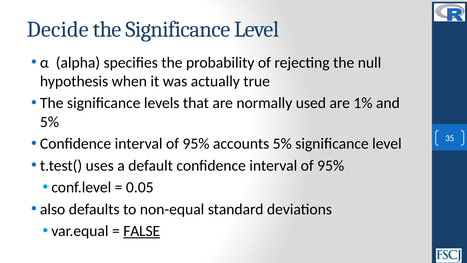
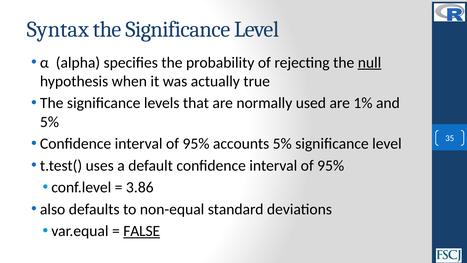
Decide: Decide -> Syntax
null underline: none -> present
0.05: 0.05 -> 3.86
